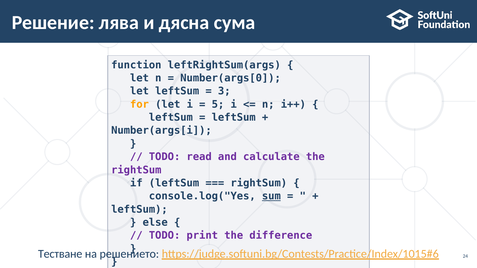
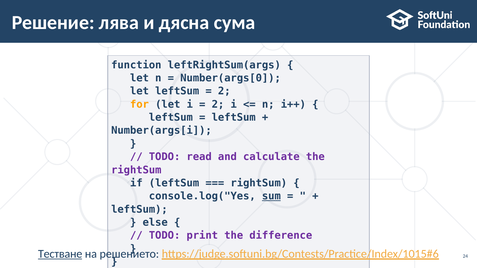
3 at (224, 91): 3 -> 2
5 at (218, 104): 5 -> 2
Тестване underline: none -> present
